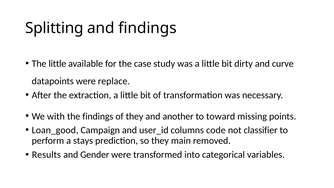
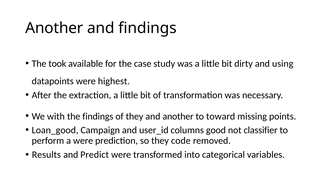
Splitting at (54, 28): Splitting -> Another
The little: little -> took
curve: curve -> using
replace: replace -> highest
code: code -> good
a stays: stays -> were
main: main -> code
Gender: Gender -> Predict
